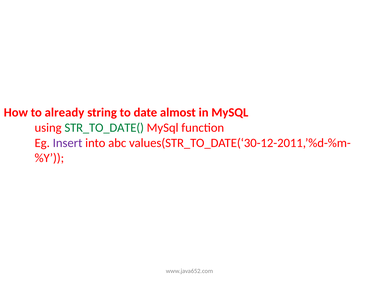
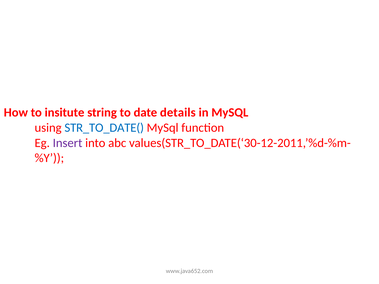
already: already -> insitute
almost: almost -> details
STR_TO_DATE( colour: green -> blue
